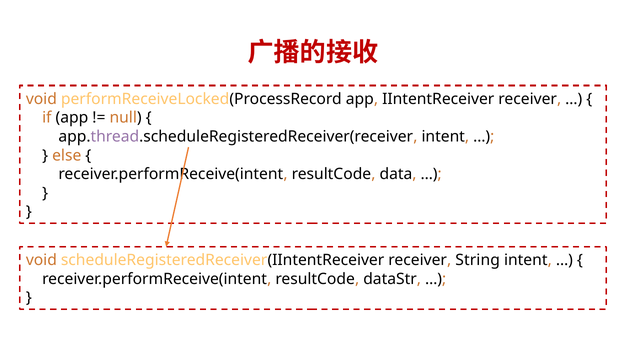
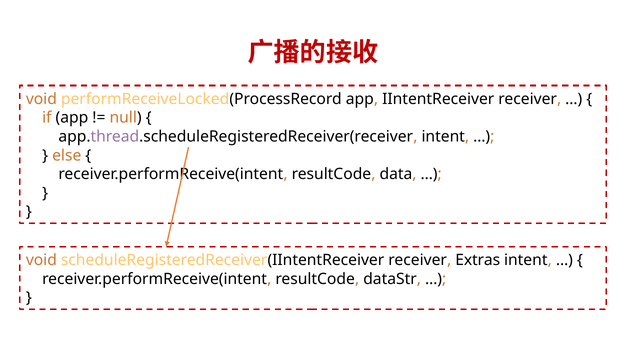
String: String -> Extras
